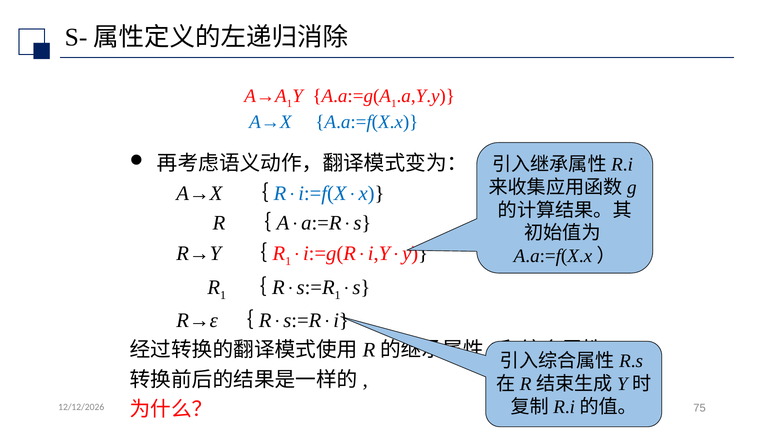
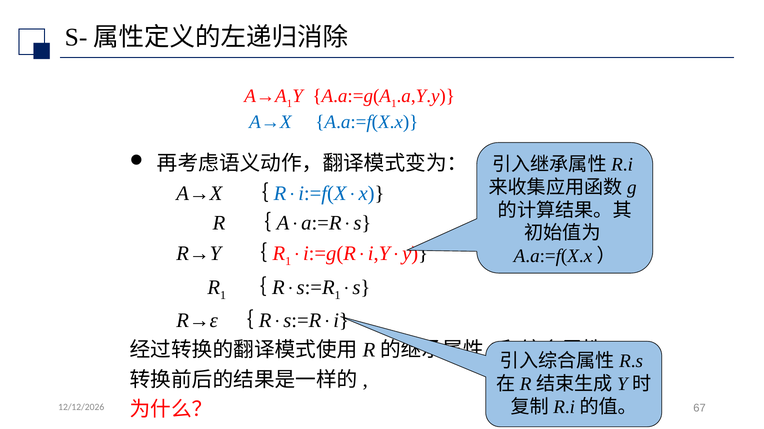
75: 75 -> 67
